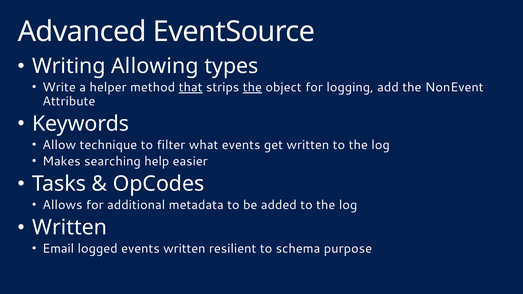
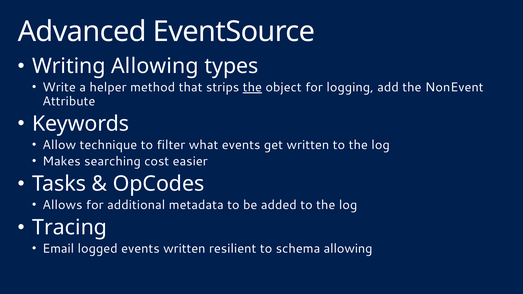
that underline: present -> none
help: help -> cost
Written at (70, 228): Written -> Tracing
schema purpose: purpose -> allowing
